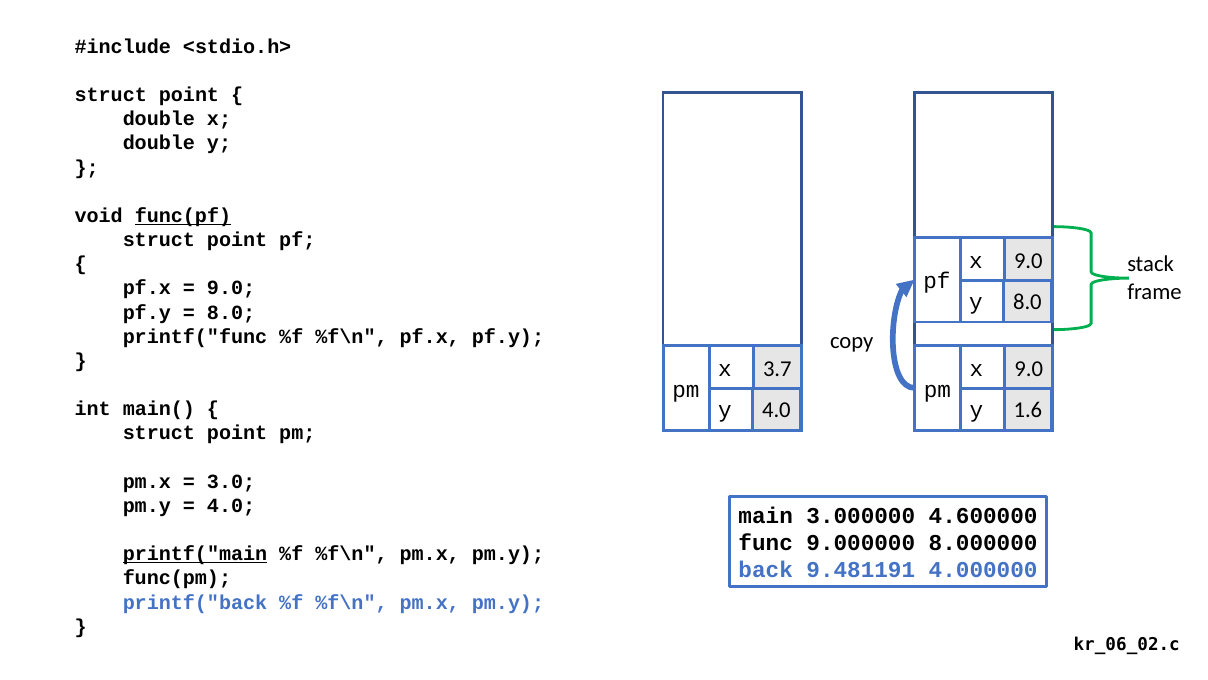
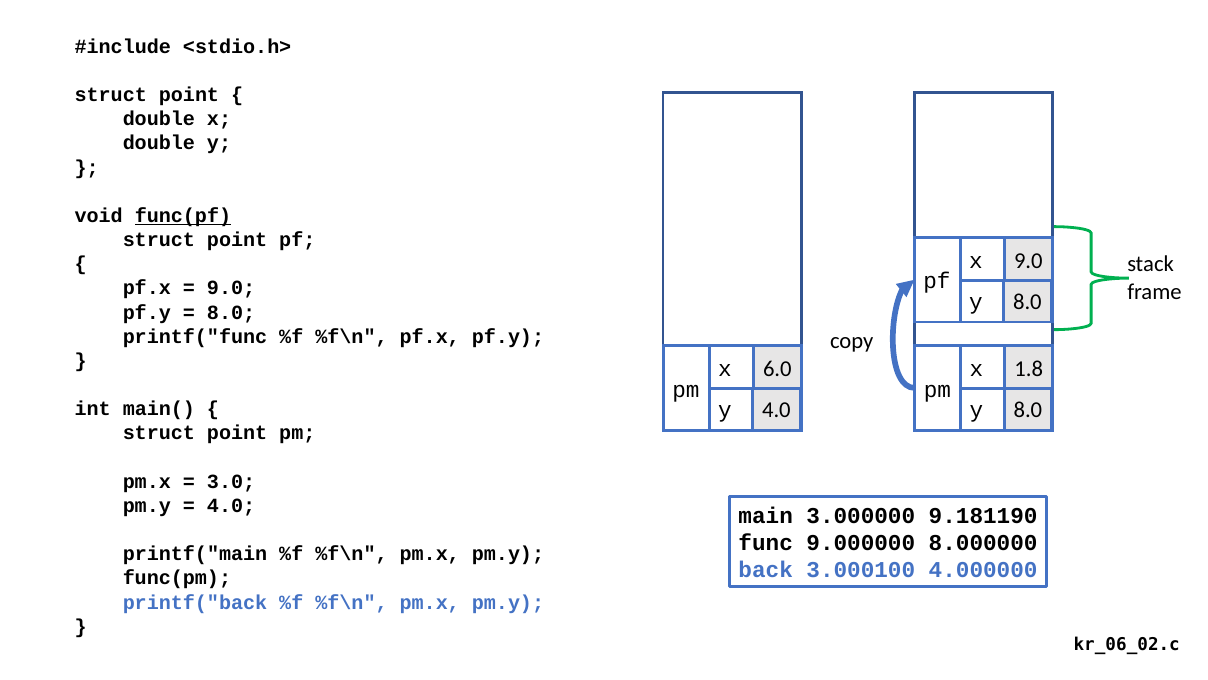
3.7: 3.7 -> 6.0
9.0 at (1029, 369): 9.0 -> 1.8
1.6 at (1028, 410): 1.6 -> 8.0
4.600000: 4.600000 -> 9.181190
printf("main underline: present -> none
9.481191: 9.481191 -> 3.000100
